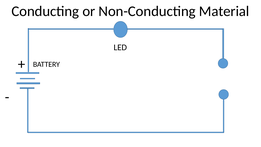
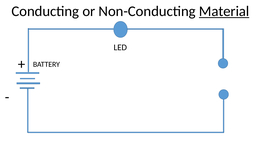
Material underline: none -> present
